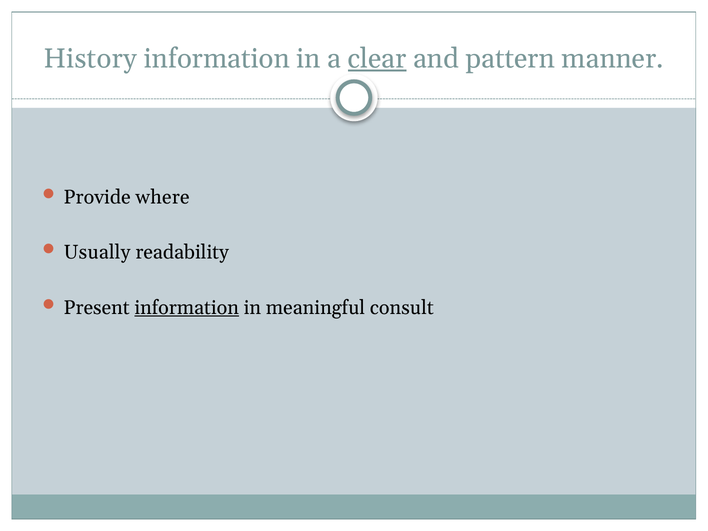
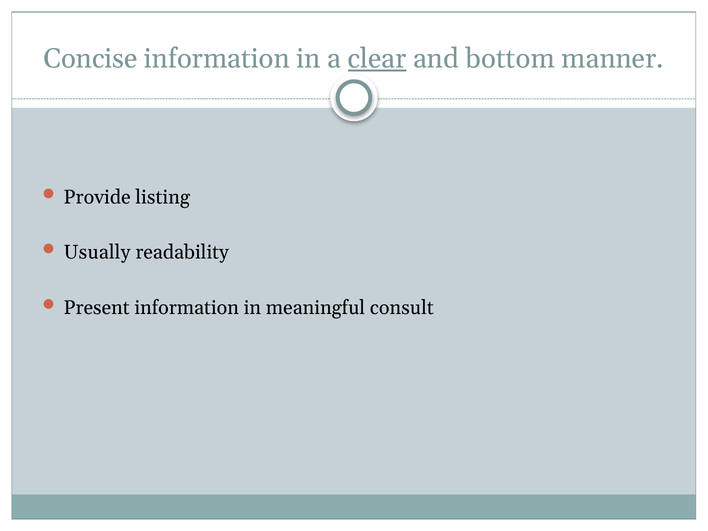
History: History -> Concise
pattern: pattern -> bottom
where: where -> listing
information at (187, 308) underline: present -> none
